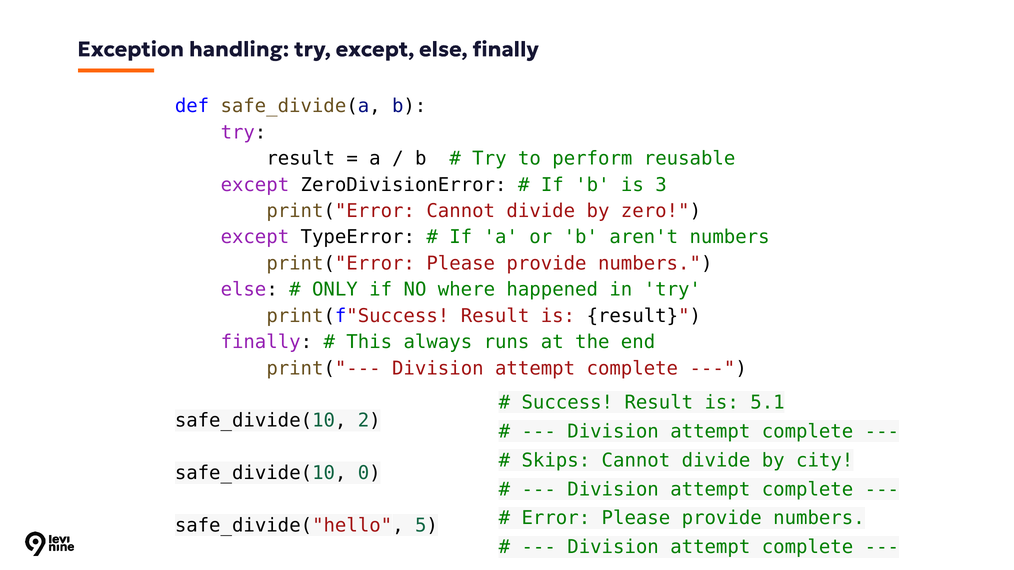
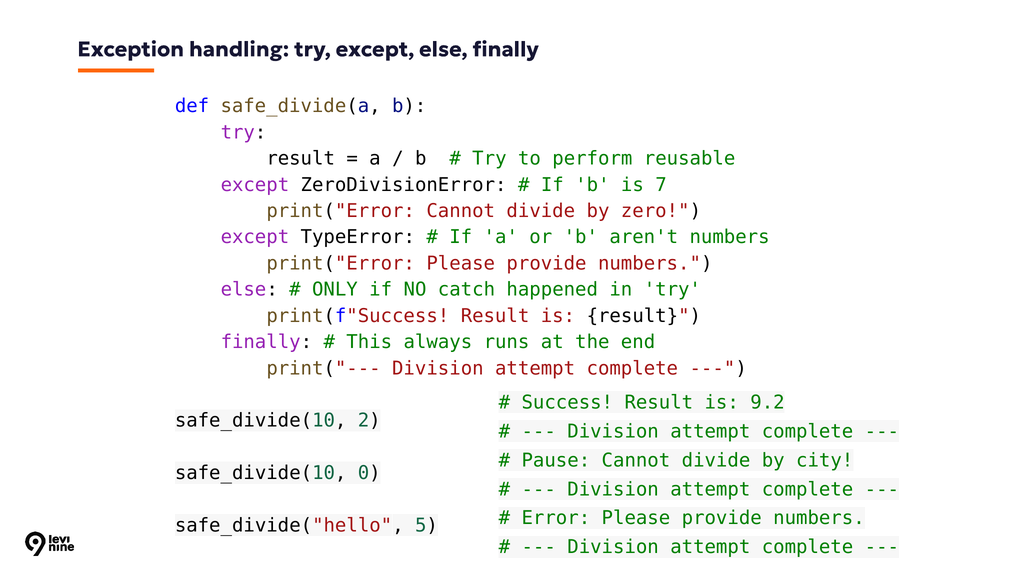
3: 3 -> 7
where: where -> catch
5.1: 5.1 -> 9.2
Skips: Skips -> Pause
